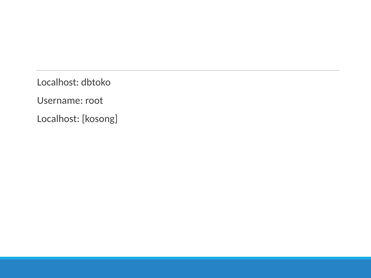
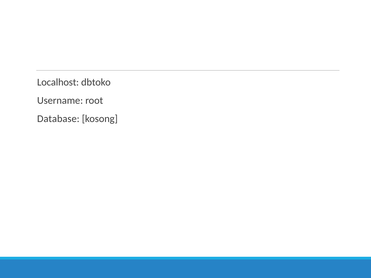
Localhost at (58, 119): Localhost -> Database
